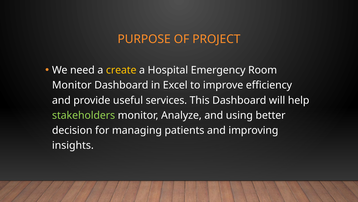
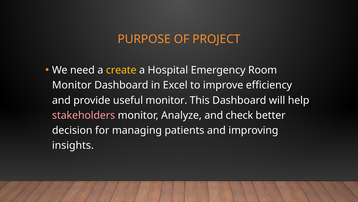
useful services: services -> monitor
stakeholders colour: light green -> pink
using: using -> check
